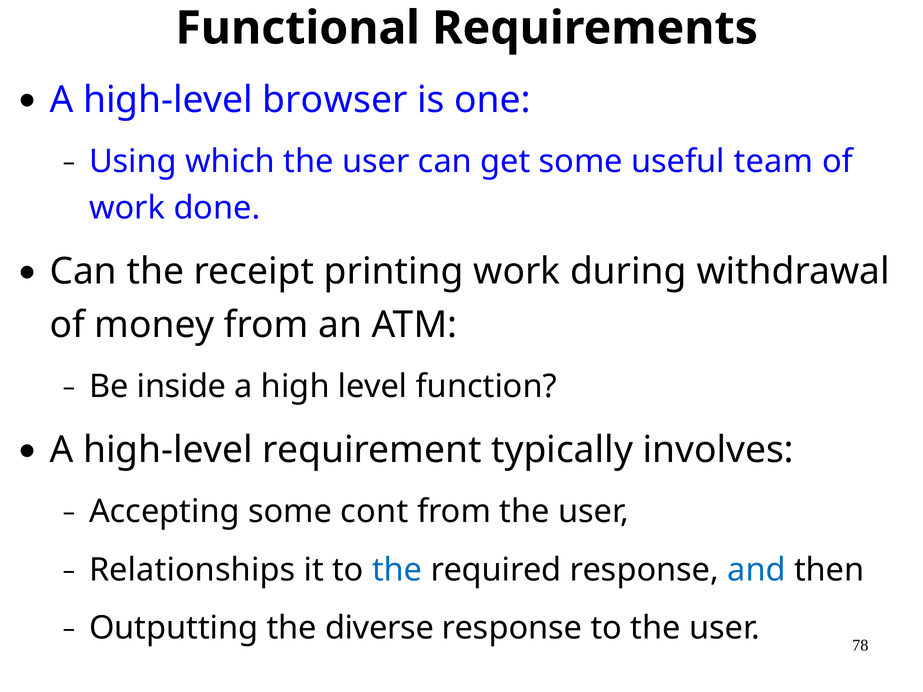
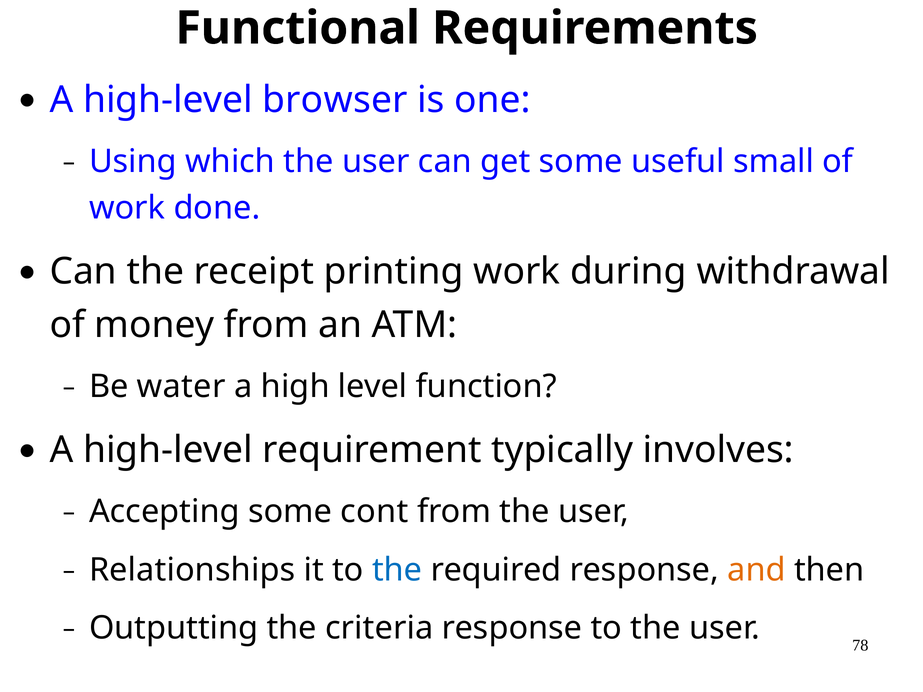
team: team -> small
inside: inside -> water
and colour: blue -> orange
diverse: diverse -> criteria
